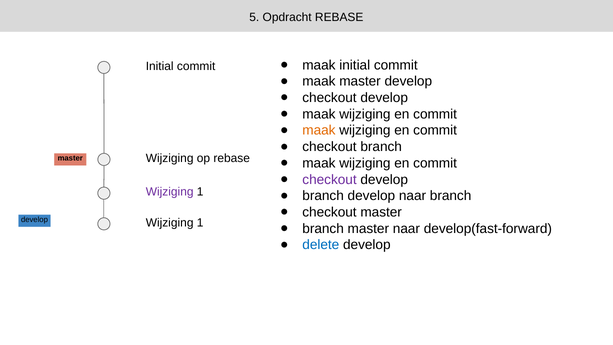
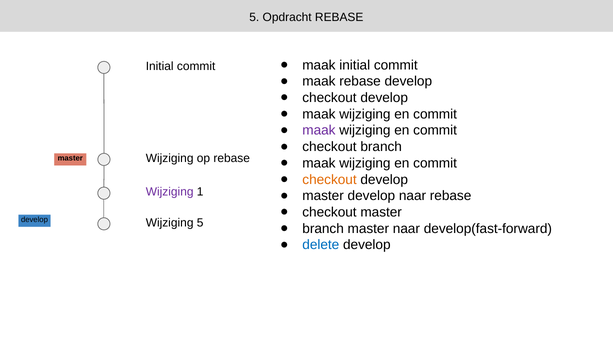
maak master: master -> rebase
maak at (319, 130) colour: orange -> purple
checkout at (330, 179) colour: purple -> orange
branch at (323, 196): branch -> master
naar branch: branch -> rebase
1 at (200, 223): 1 -> 5
